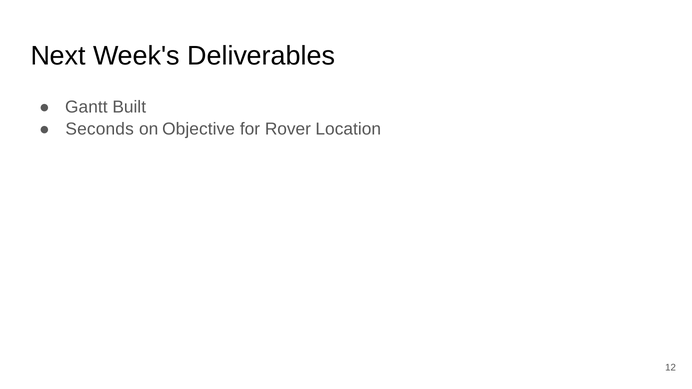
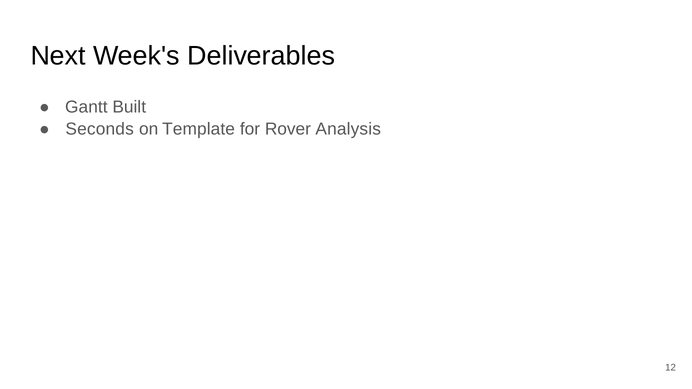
Objective: Objective -> Template
Location: Location -> Analysis
